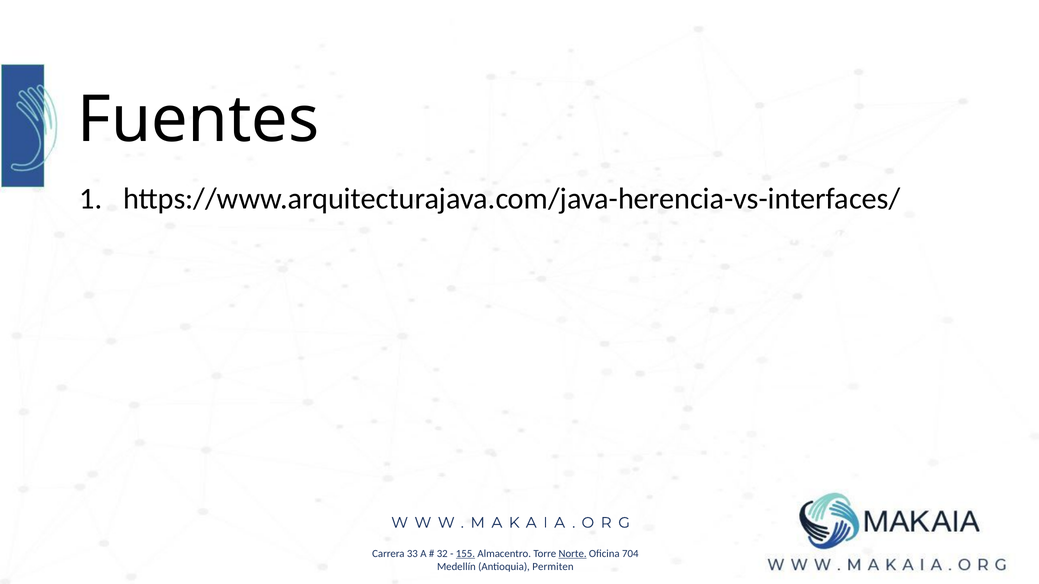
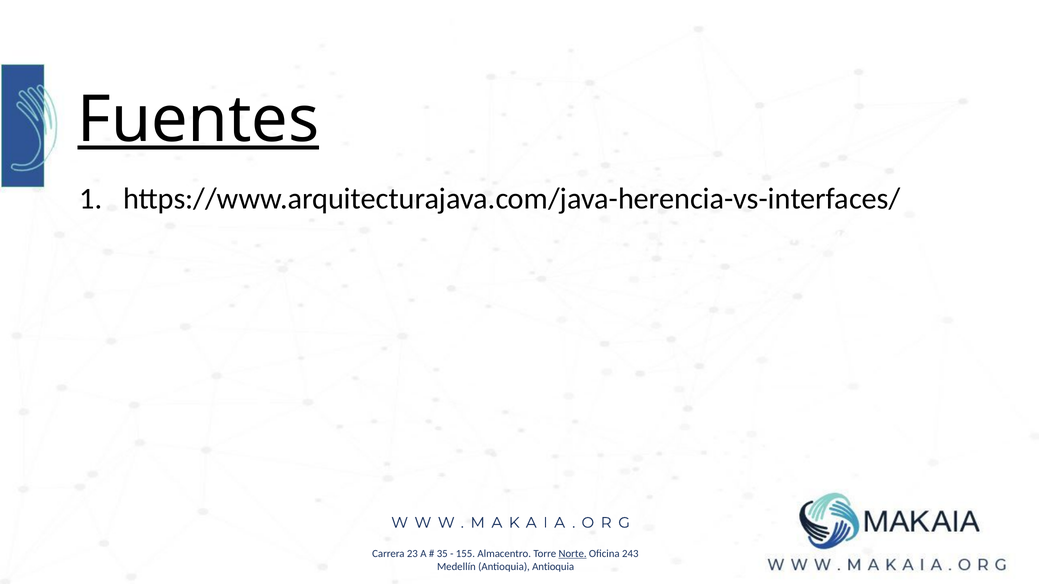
Fuentes underline: none -> present
33: 33 -> 23
32: 32 -> 35
155 underline: present -> none
704: 704 -> 243
Antioquia Permiten: Permiten -> Antioquia
